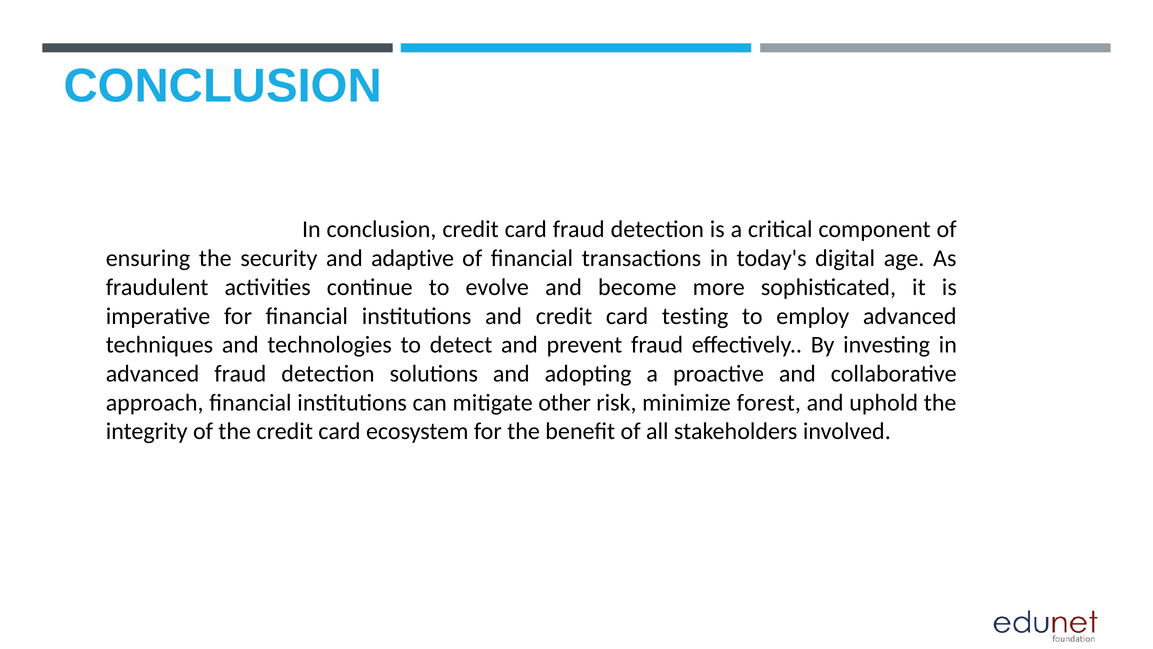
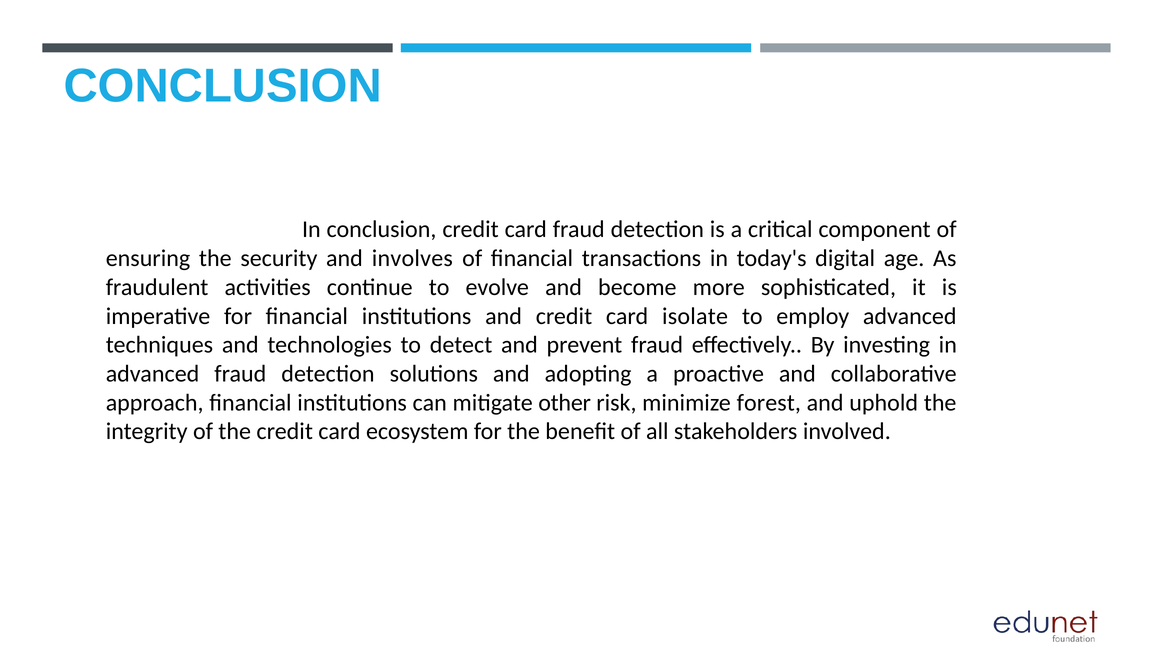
adaptive: adaptive -> involves
testing: testing -> isolate
